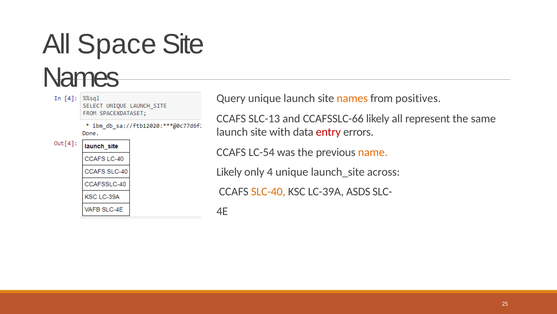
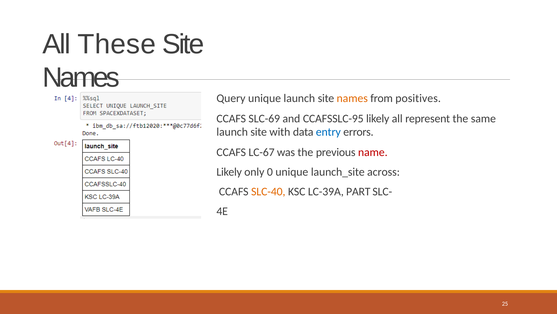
Space: Space -> These
SLC-13: SLC-13 -> SLC-69
CCAFSSLC-66: CCAFSSLC-66 -> CCAFSSLC-95
entry colour: red -> blue
LC-54: LC-54 -> LC-67
name colour: orange -> red
4: 4 -> 0
ASDS: ASDS -> PART
